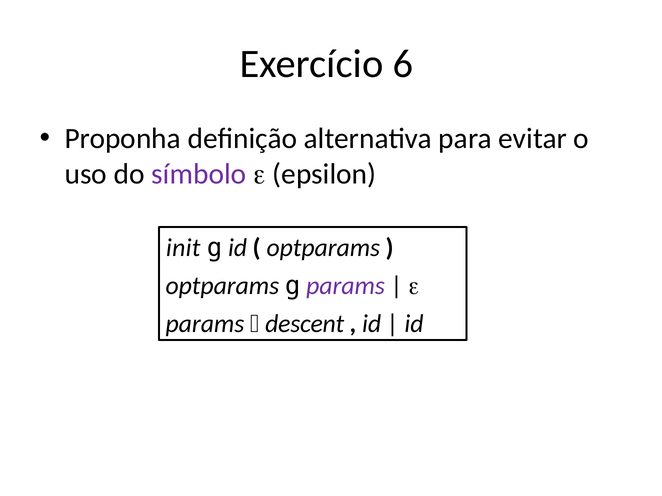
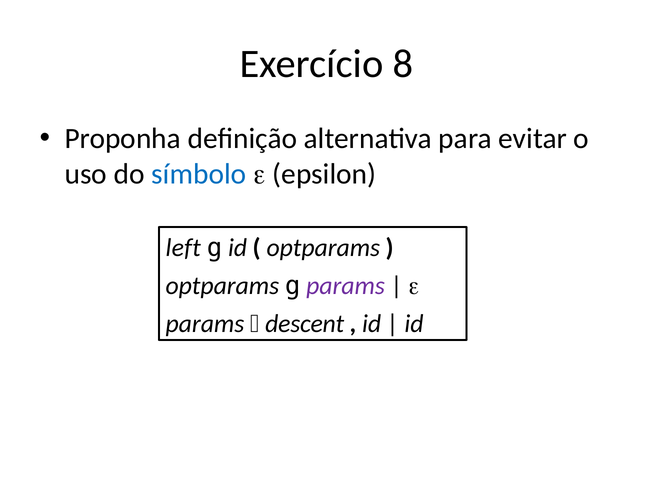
6: 6 -> 8
símbolo colour: purple -> blue
init: init -> left
